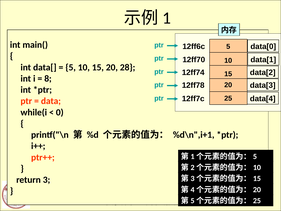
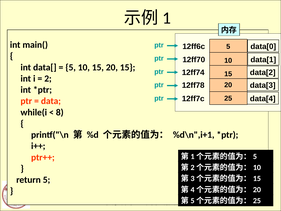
20 28: 28 -> 15
8: 8 -> 2
0: 0 -> 8
return 3: 3 -> 5
